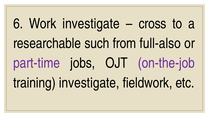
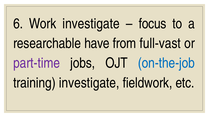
cross: cross -> focus
such: such -> have
full-also: full-also -> full-vast
on-the-job colour: purple -> blue
